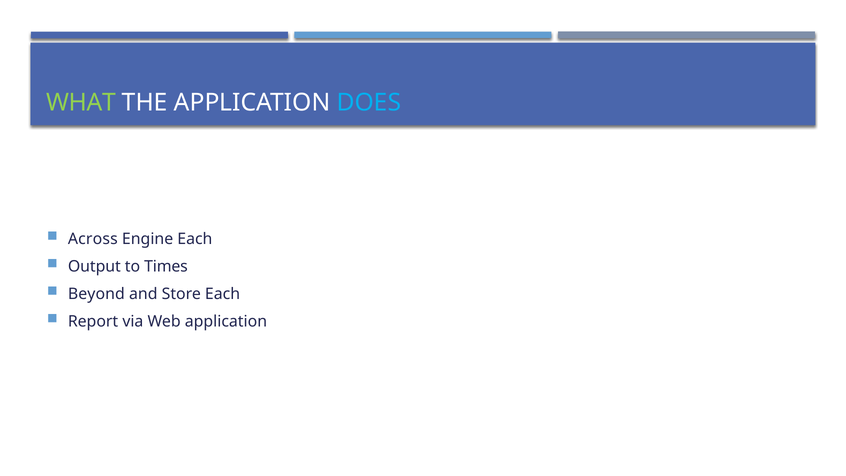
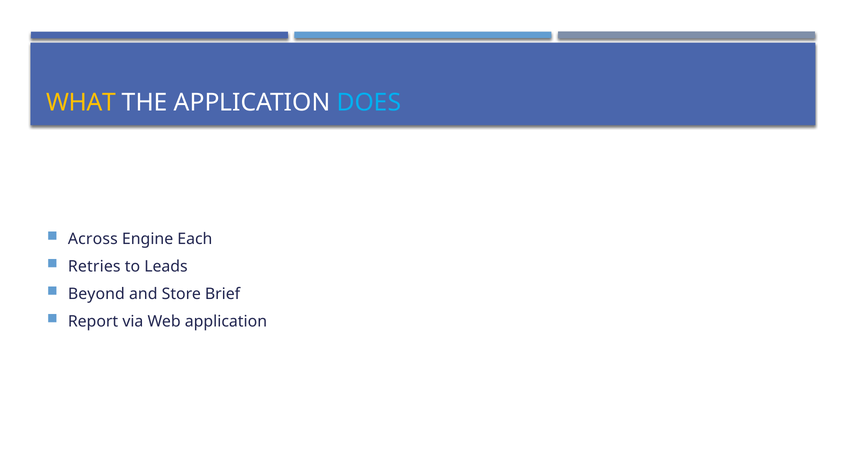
WHAT colour: light green -> yellow
Output: Output -> Retries
Times: Times -> Leads
Store Each: Each -> Brief
